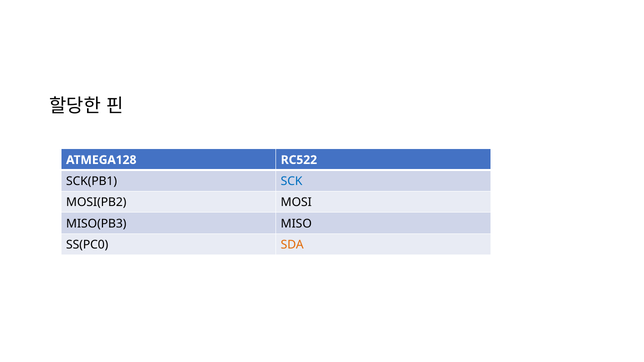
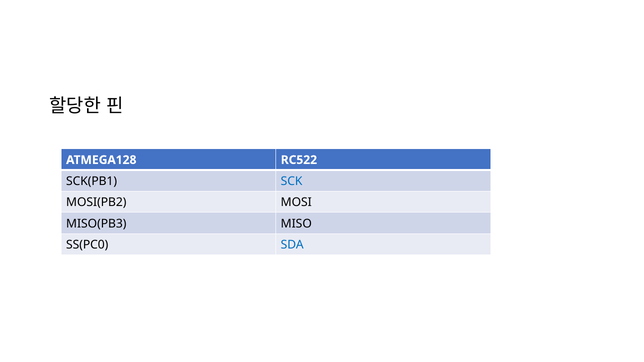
SDA colour: orange -> blue
